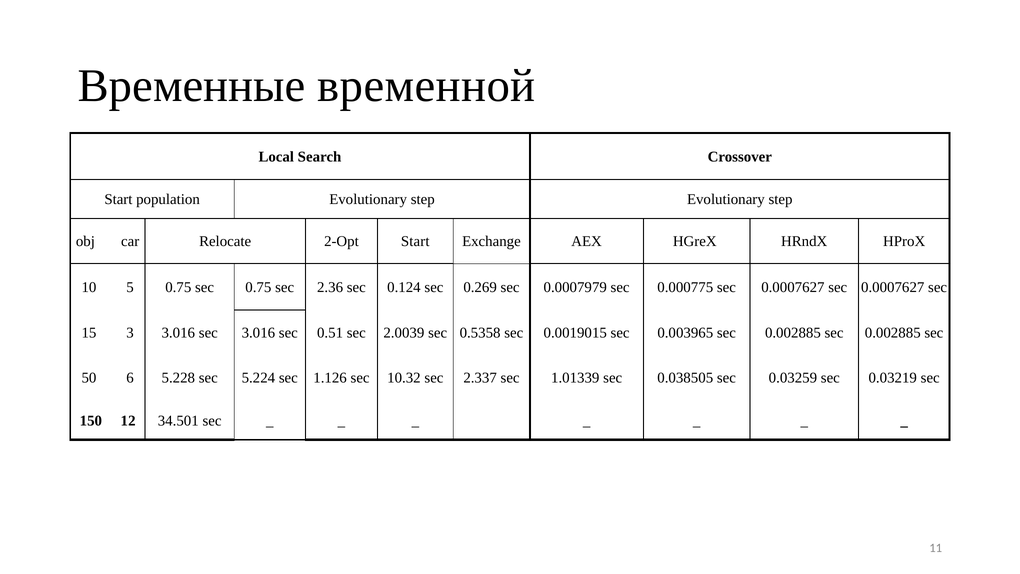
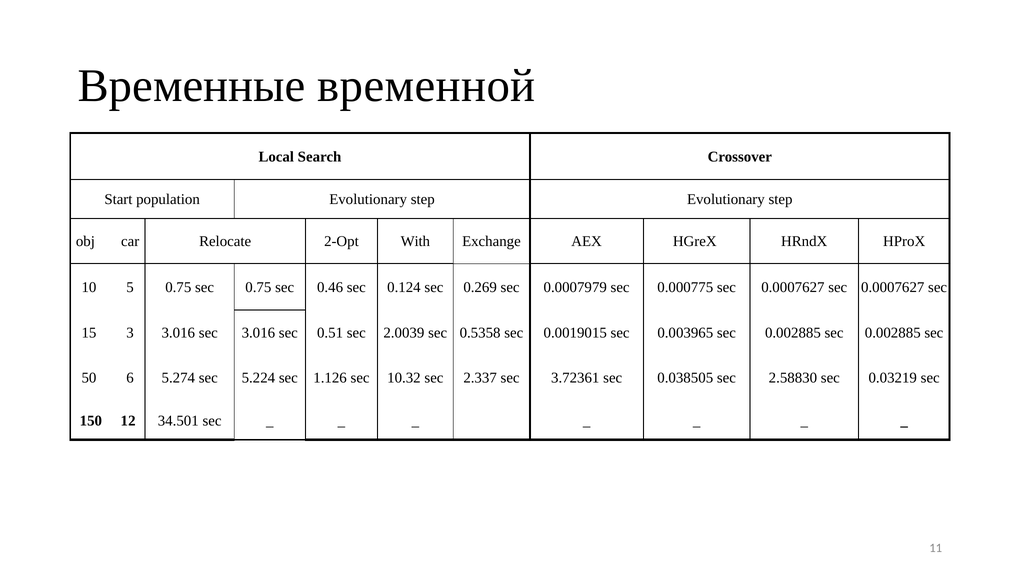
2-Opt Start: Start -> With
2.36: 2.36 -> 0.46
5.228: 5.228 -> 5.274
1.01339: 1.01339 -> 3.72361
0.03259: 0.03259 -> 2.58830
